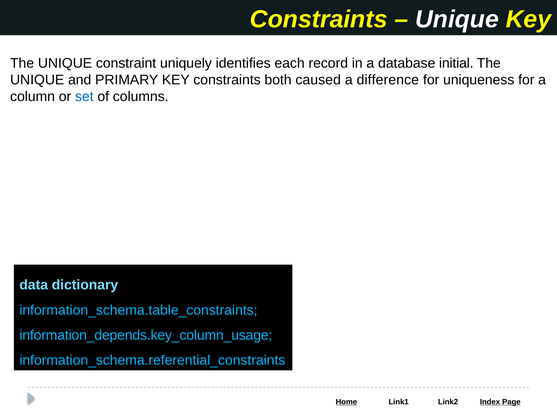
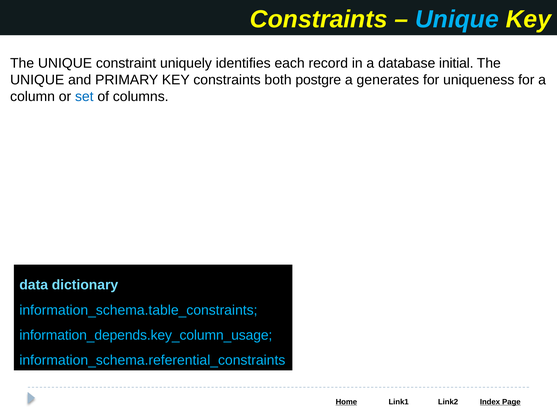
Unique at (457, 19) colour: white -> light blue
caused: caused -> postgre
difference: difference -> generates
